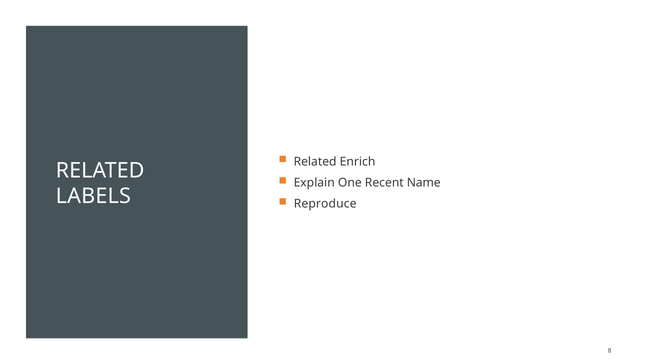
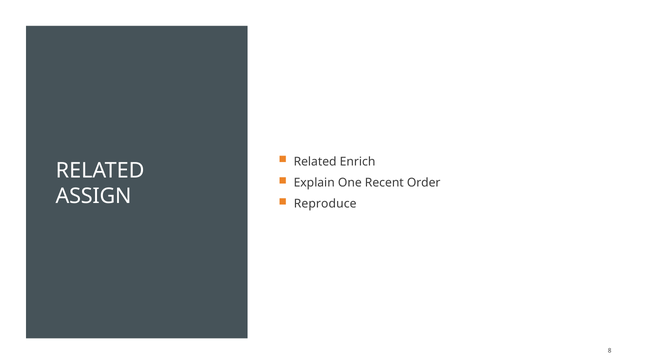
Name: Name -> Order
LABELS: LABELS -> ASSIGN
